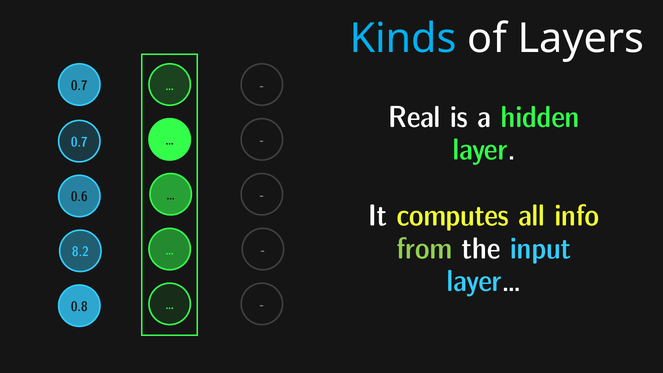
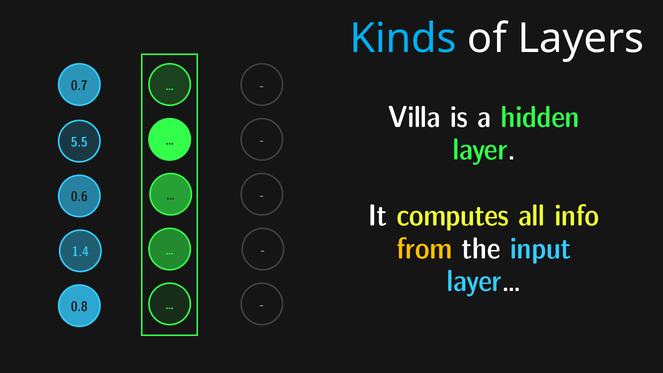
Real: Real -> Villa
0.7 at (79, 142): 0.7 -> 5.5
from colour: light green -> yellow
8.2: 8.2 -> 1.4
